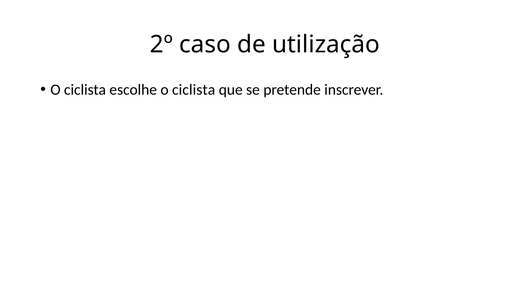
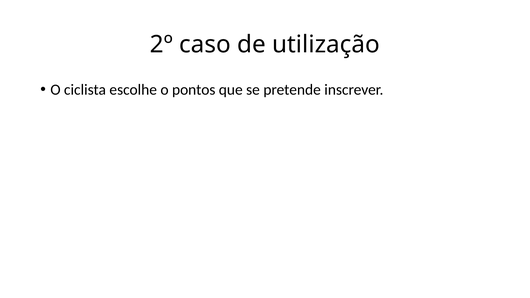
escolhe o ciclista: ciclista -> pontos
